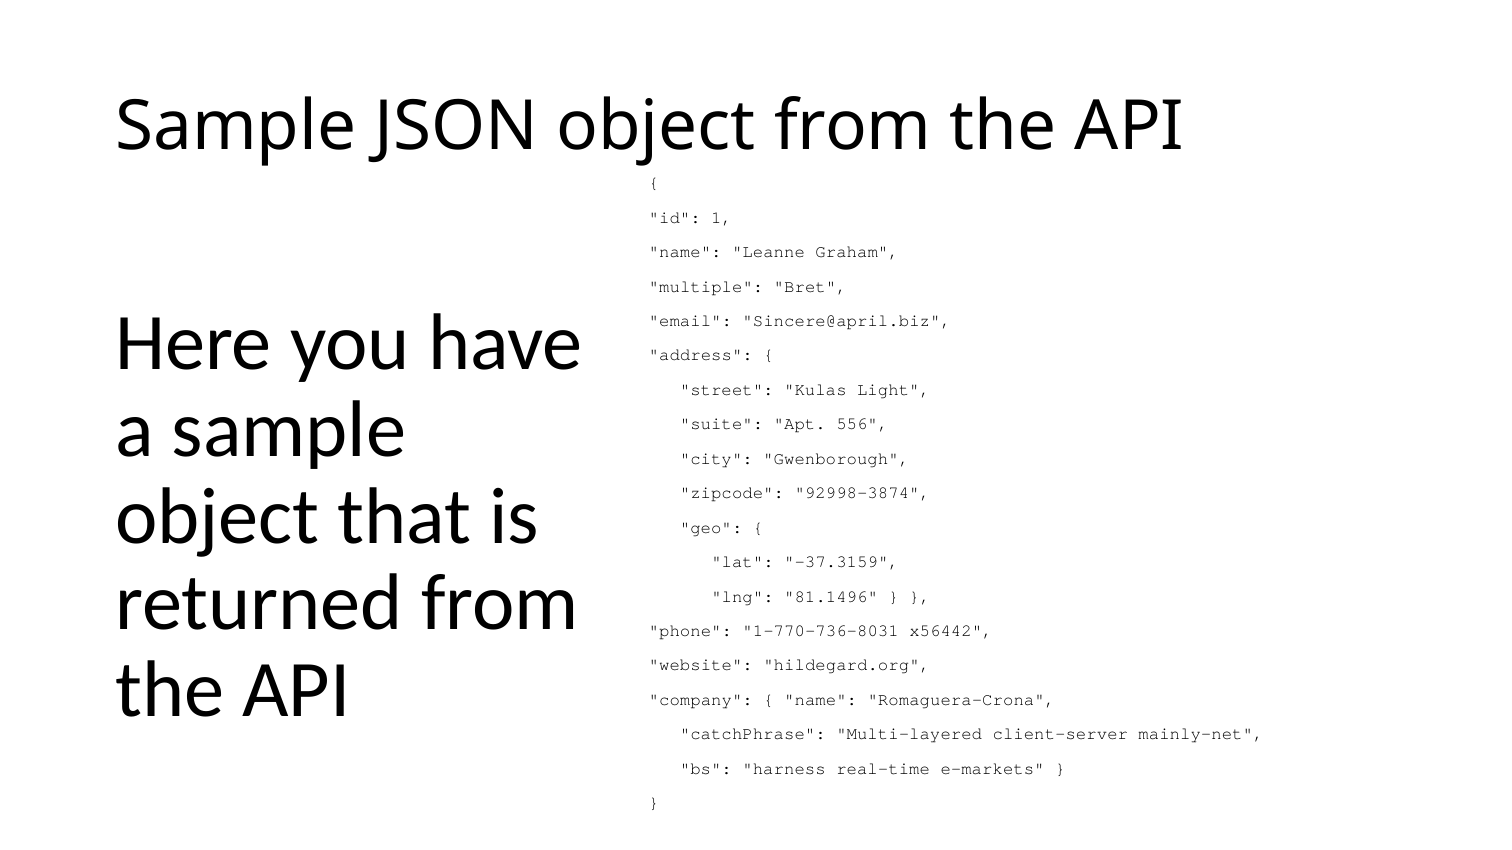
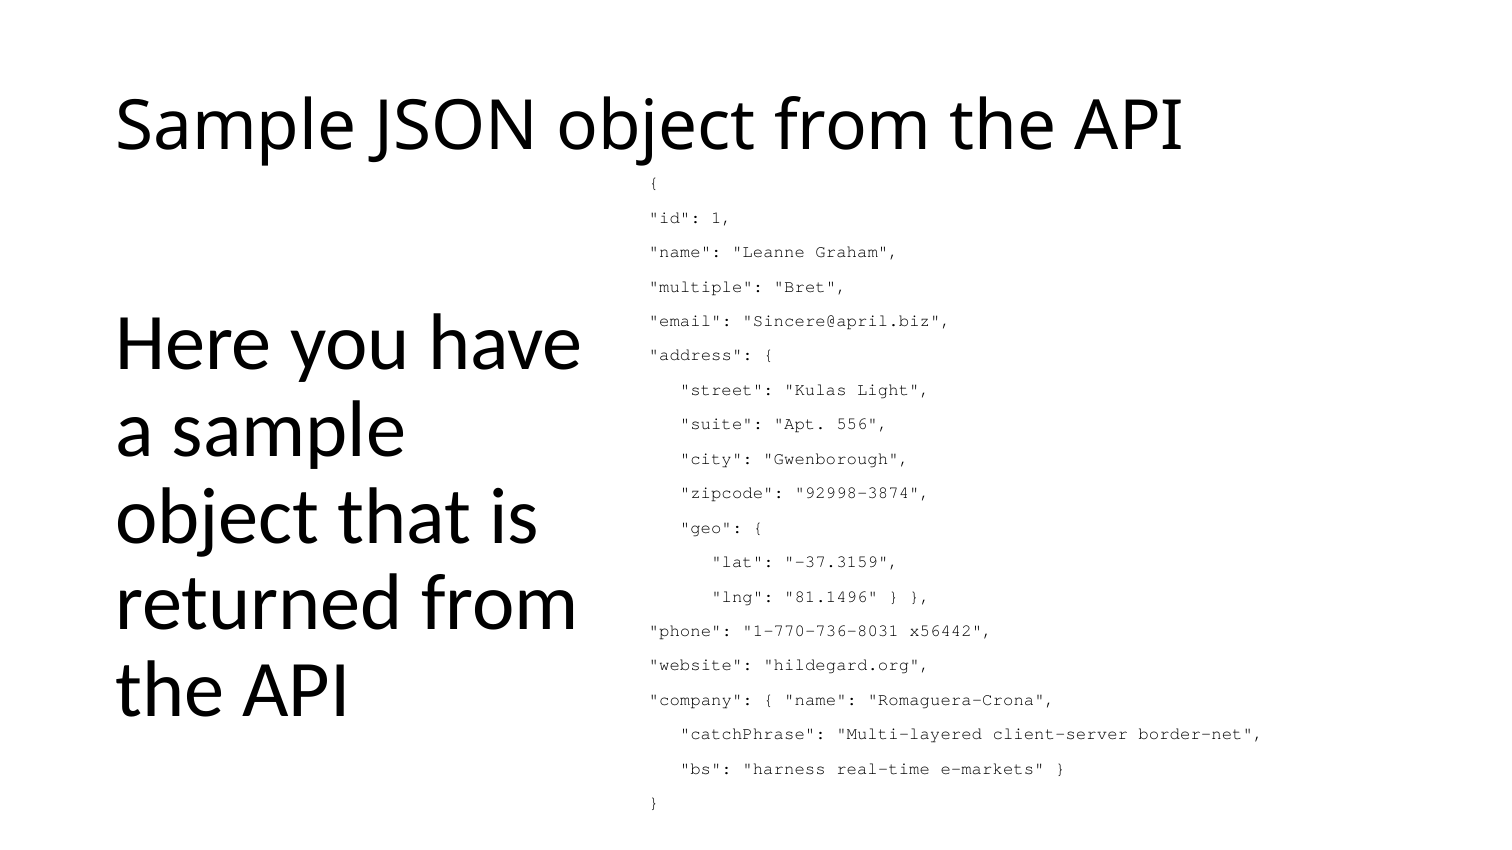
mainly-net: mainly-net -> border-net
